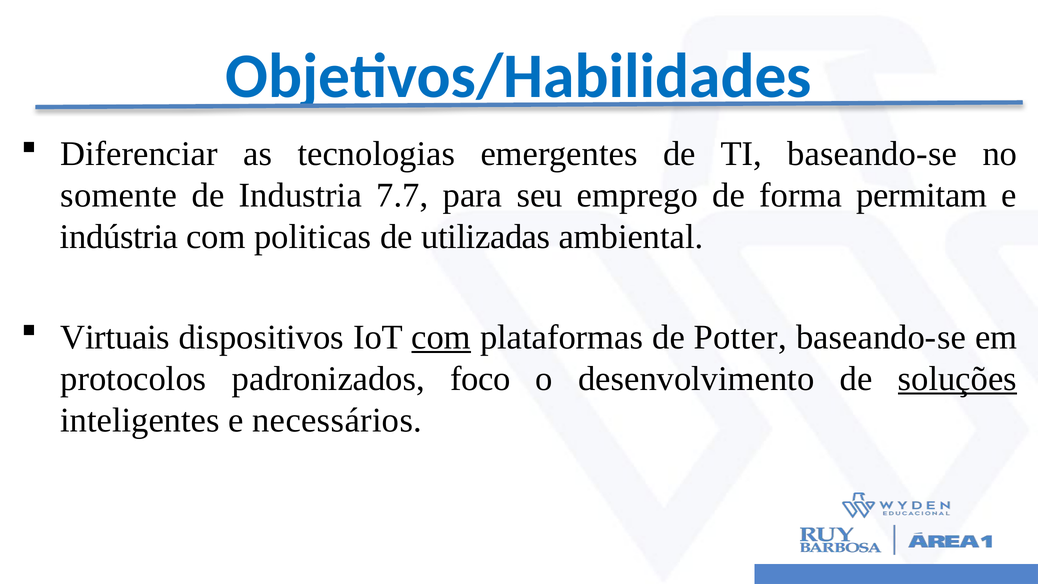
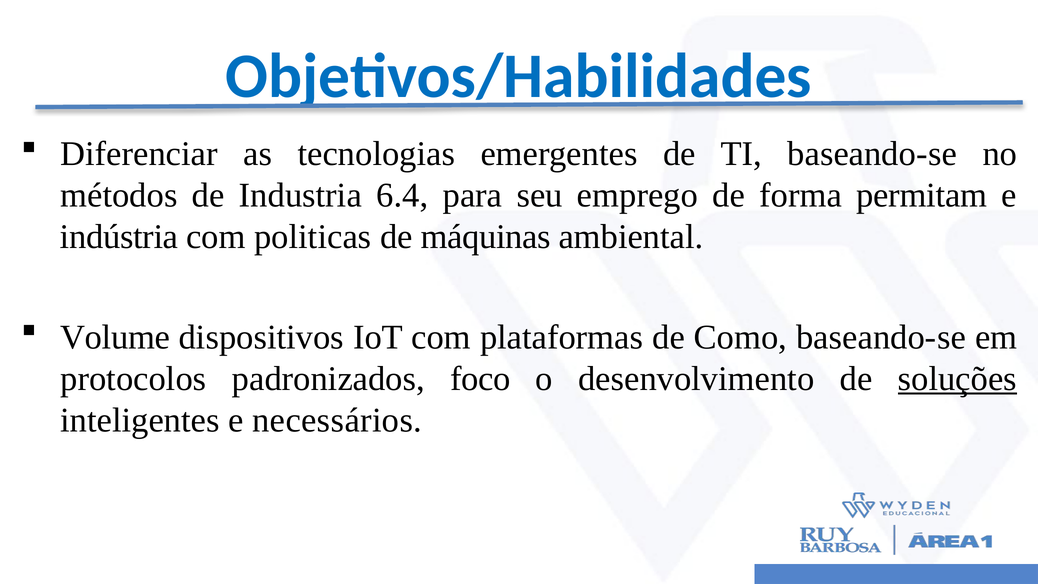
somente: somente -> métodos
7.7: 7.7 -> 6.4
utilizadas: utilizadas -> máquinas
Virtuais: Virtuais -> Volume
com at (441, 337) underline: present -> none
Potter: Potter -> Como
